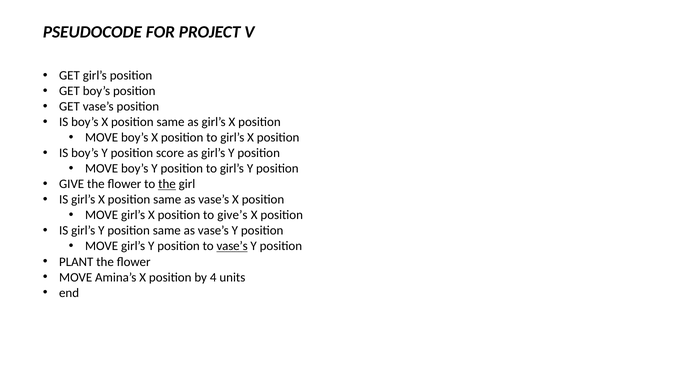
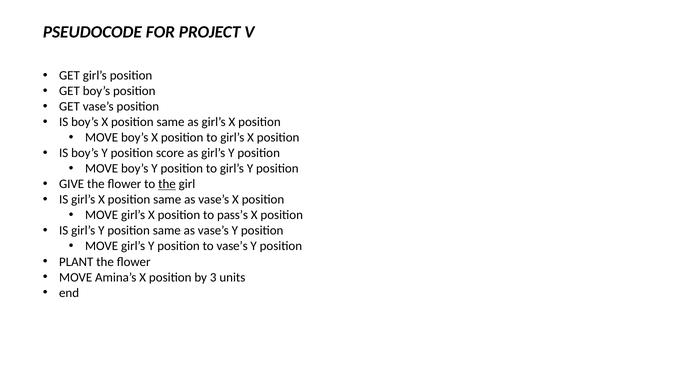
give’s: give’s -> pass’s
vase’s at (232, 247) underline: present -> none
4: 4 -> 3
